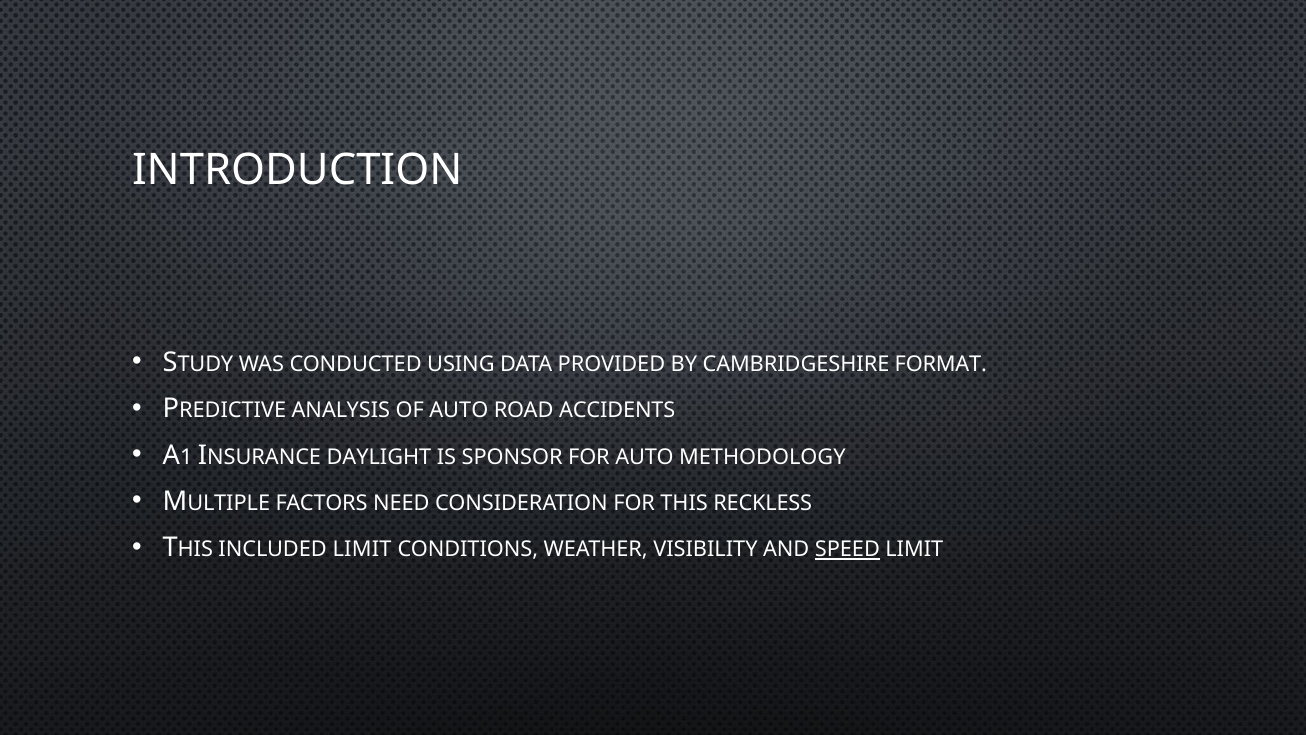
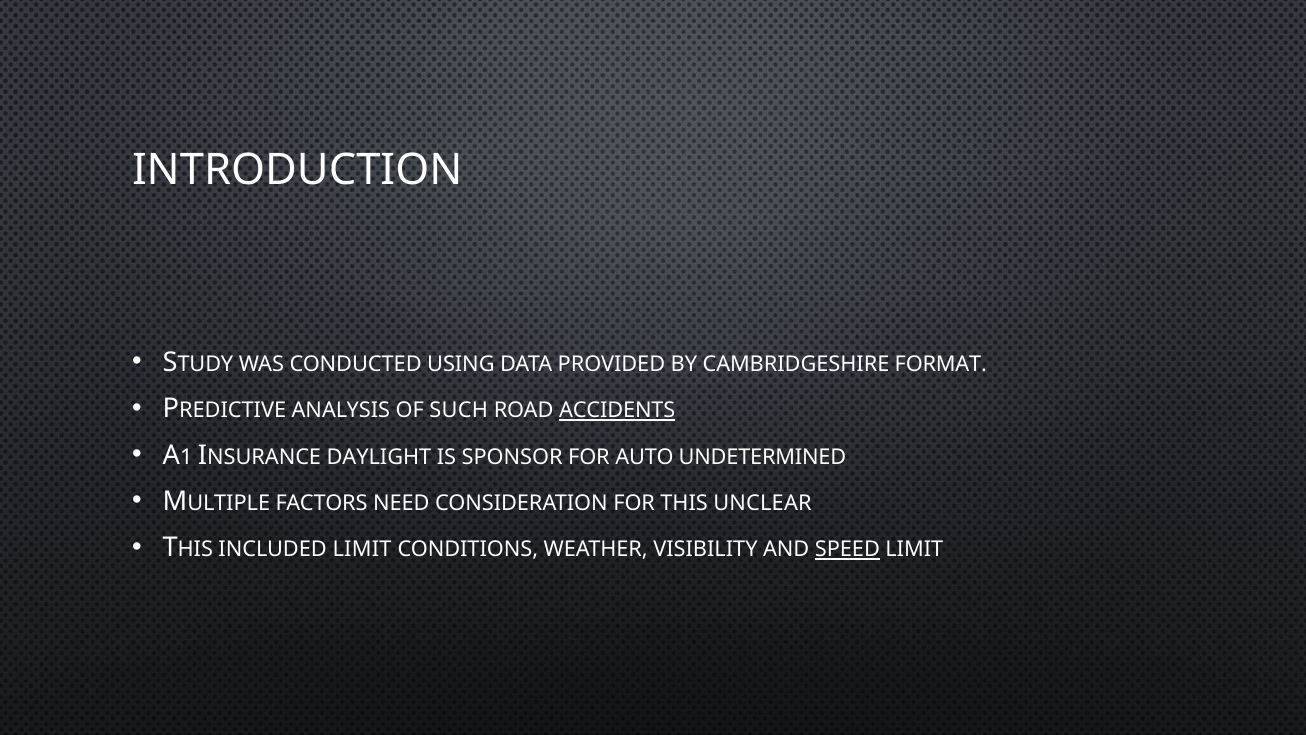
OF AUTO: AUTO -> SUCH
ACCIDENTS underline: none -> present
METHODOLOGY: METHODOLOGY -> UNDETERMINED
RECKLESS: RECKLESS -> UNCLEAR
